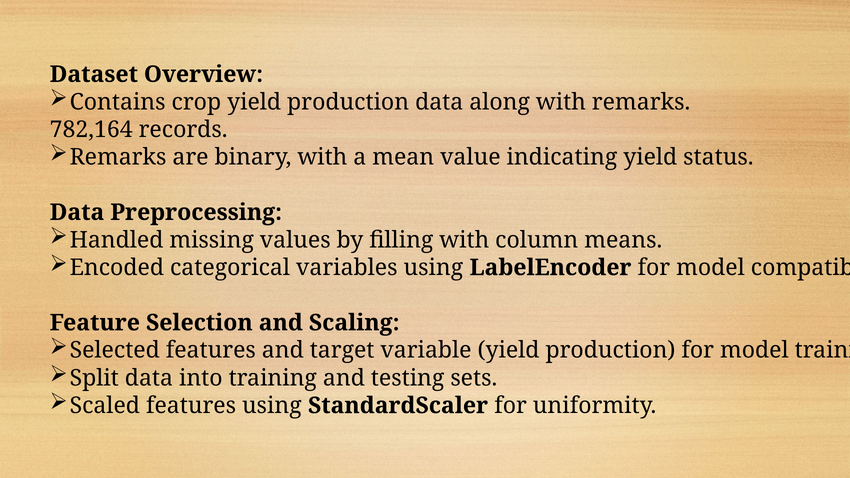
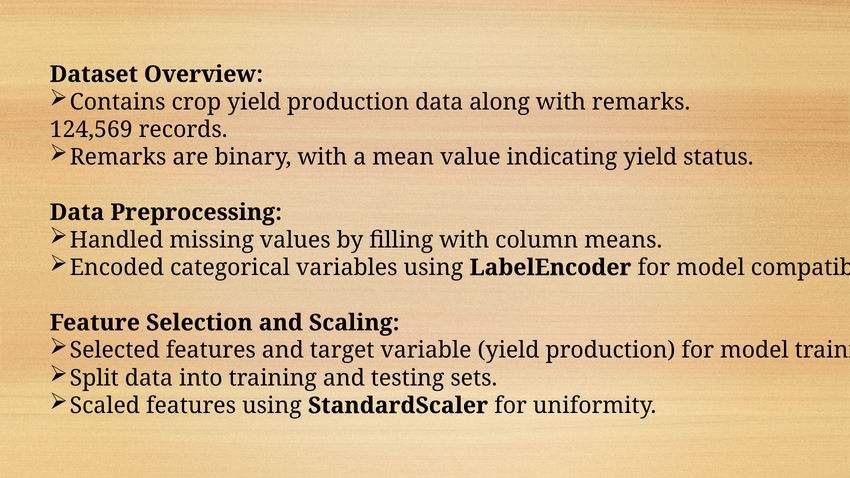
782,164: 782,164 -> 124,569
